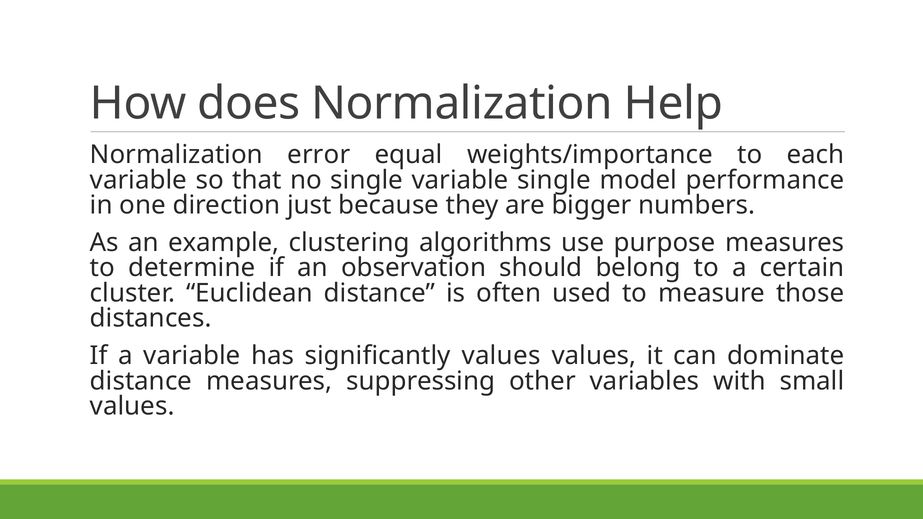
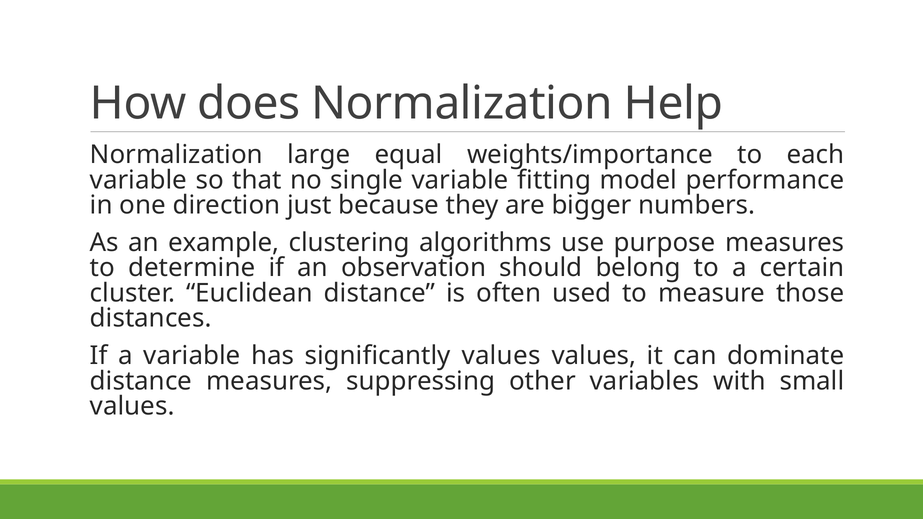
error: error -> large
variable single: single -> fitting
